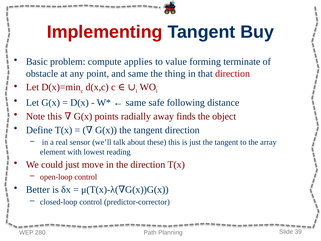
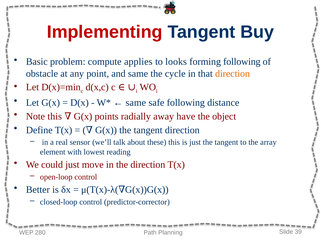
value: value -> looks
forming terminate: terminate -> following
thing: thing -> cycle
direction at (233, 73) colour: red -> orange
finds: finds -> have
